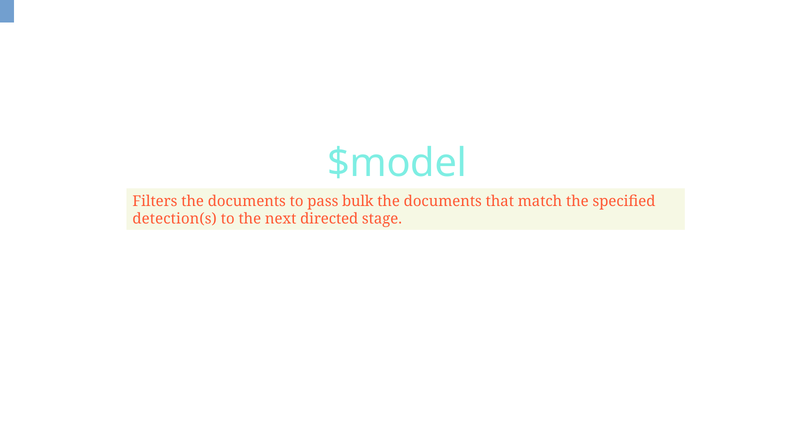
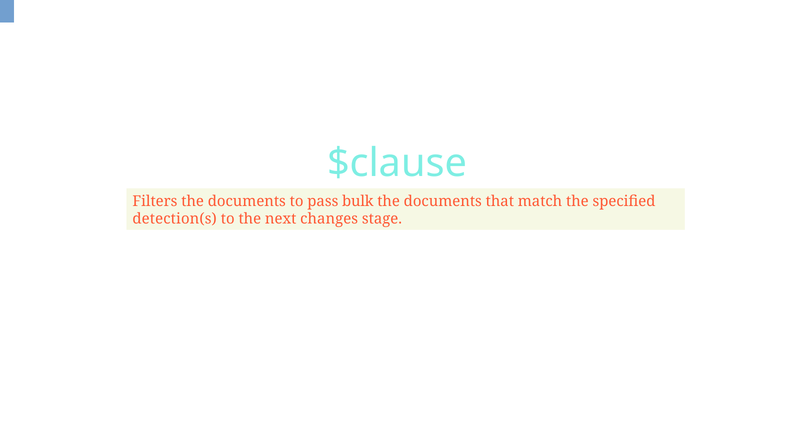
$model: $model -> $clause
directed: directed -> changes
